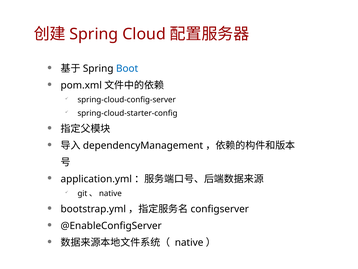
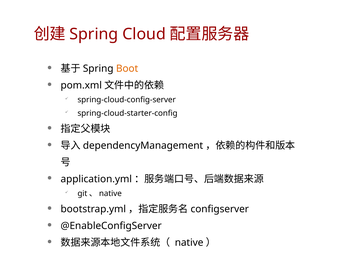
Boot colour: blue -> orange
